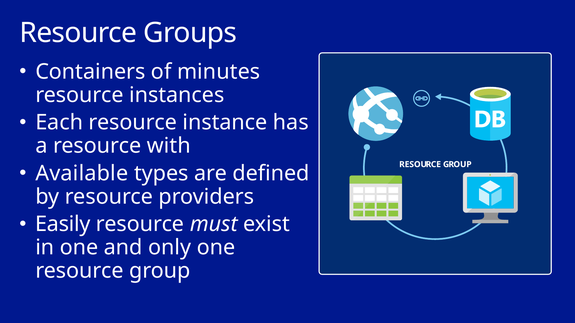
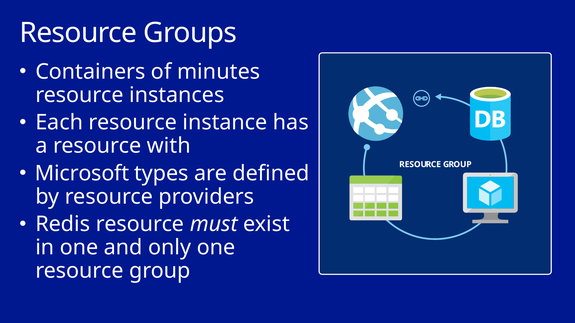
Available: Available -> Microsoft
Easily: Easily -> Redis
